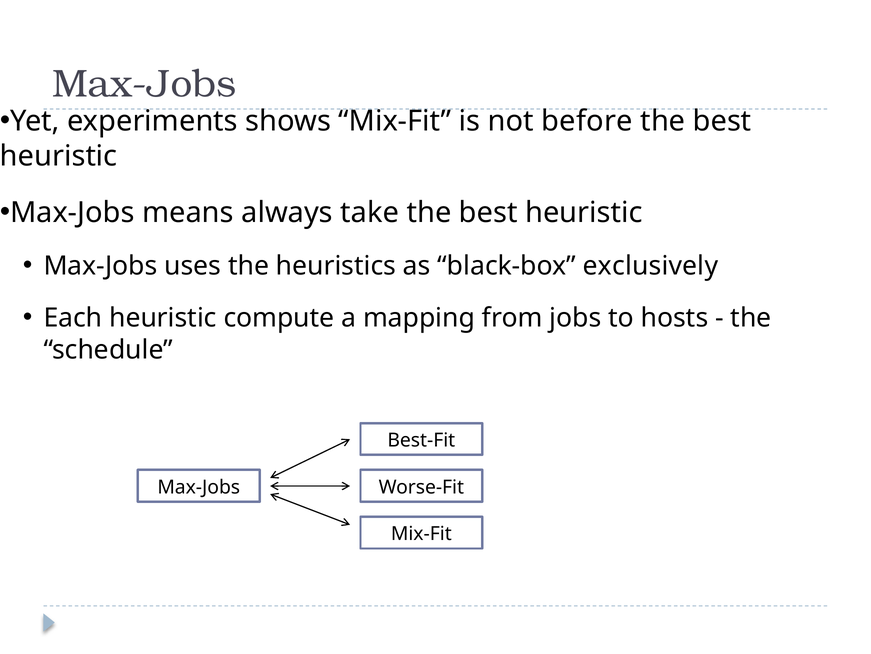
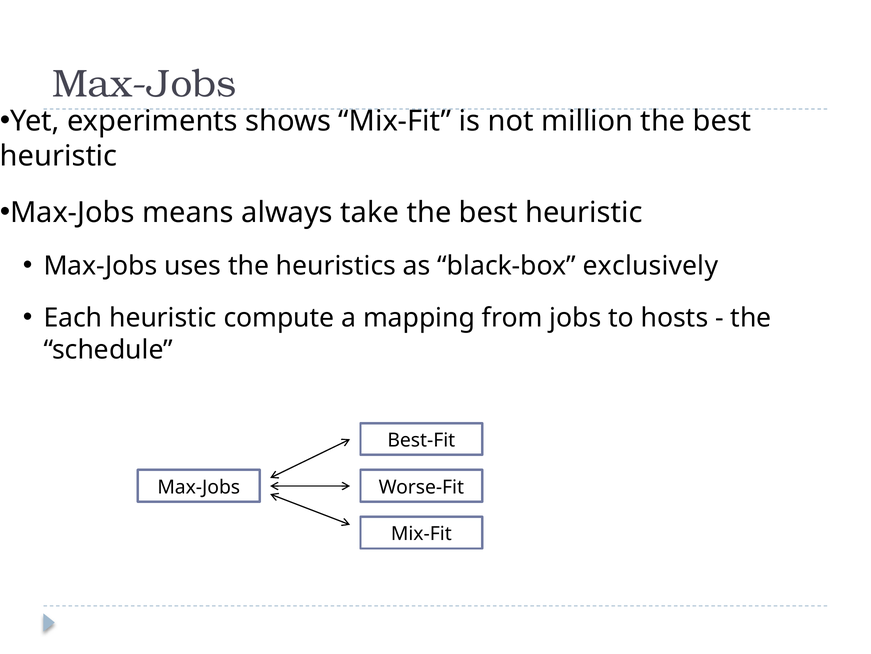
before: before -> million
